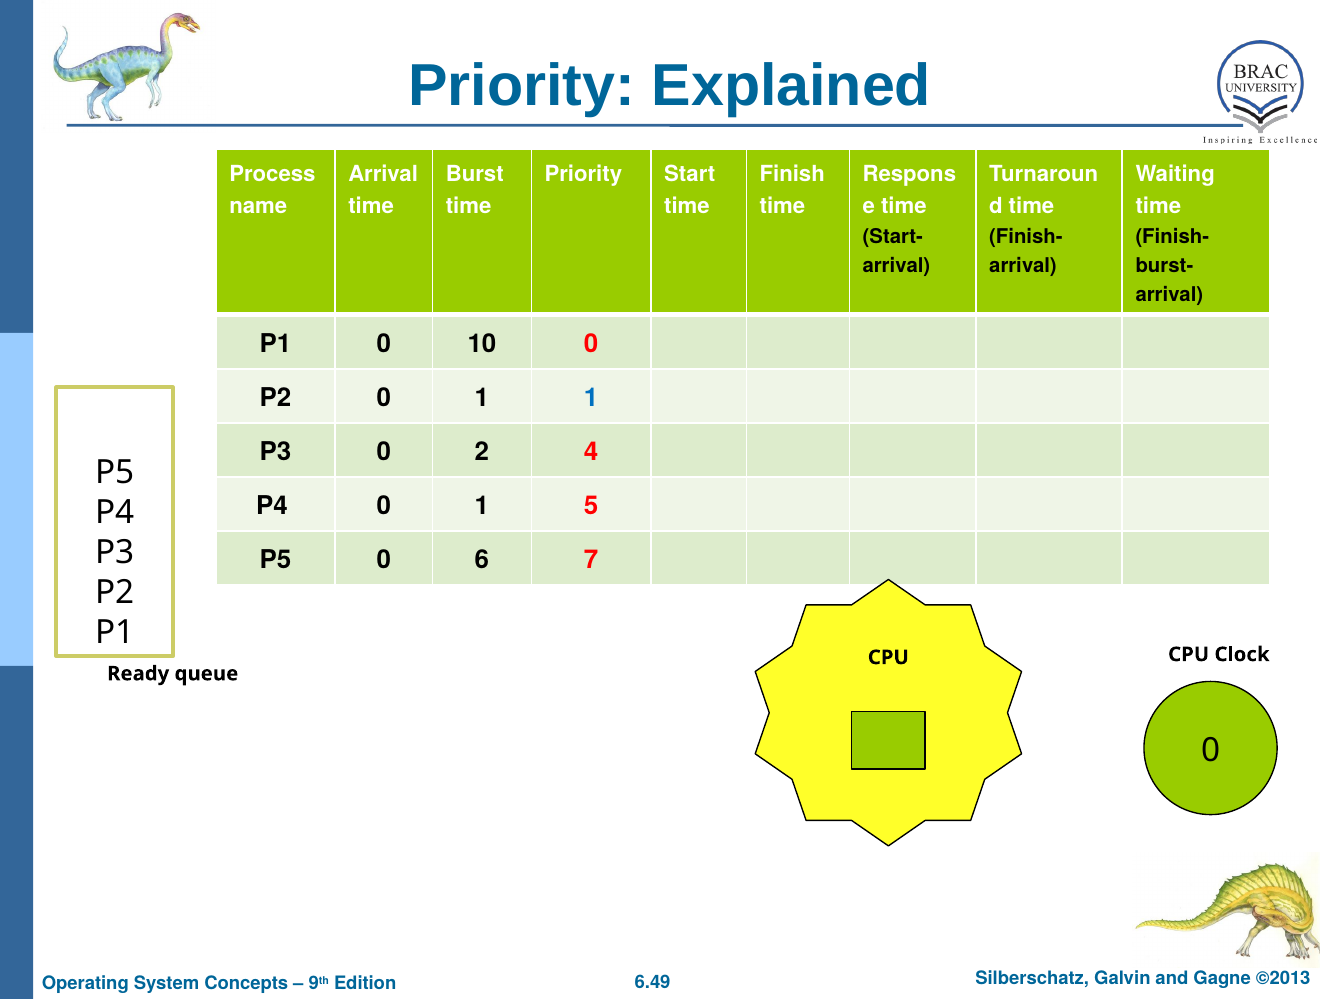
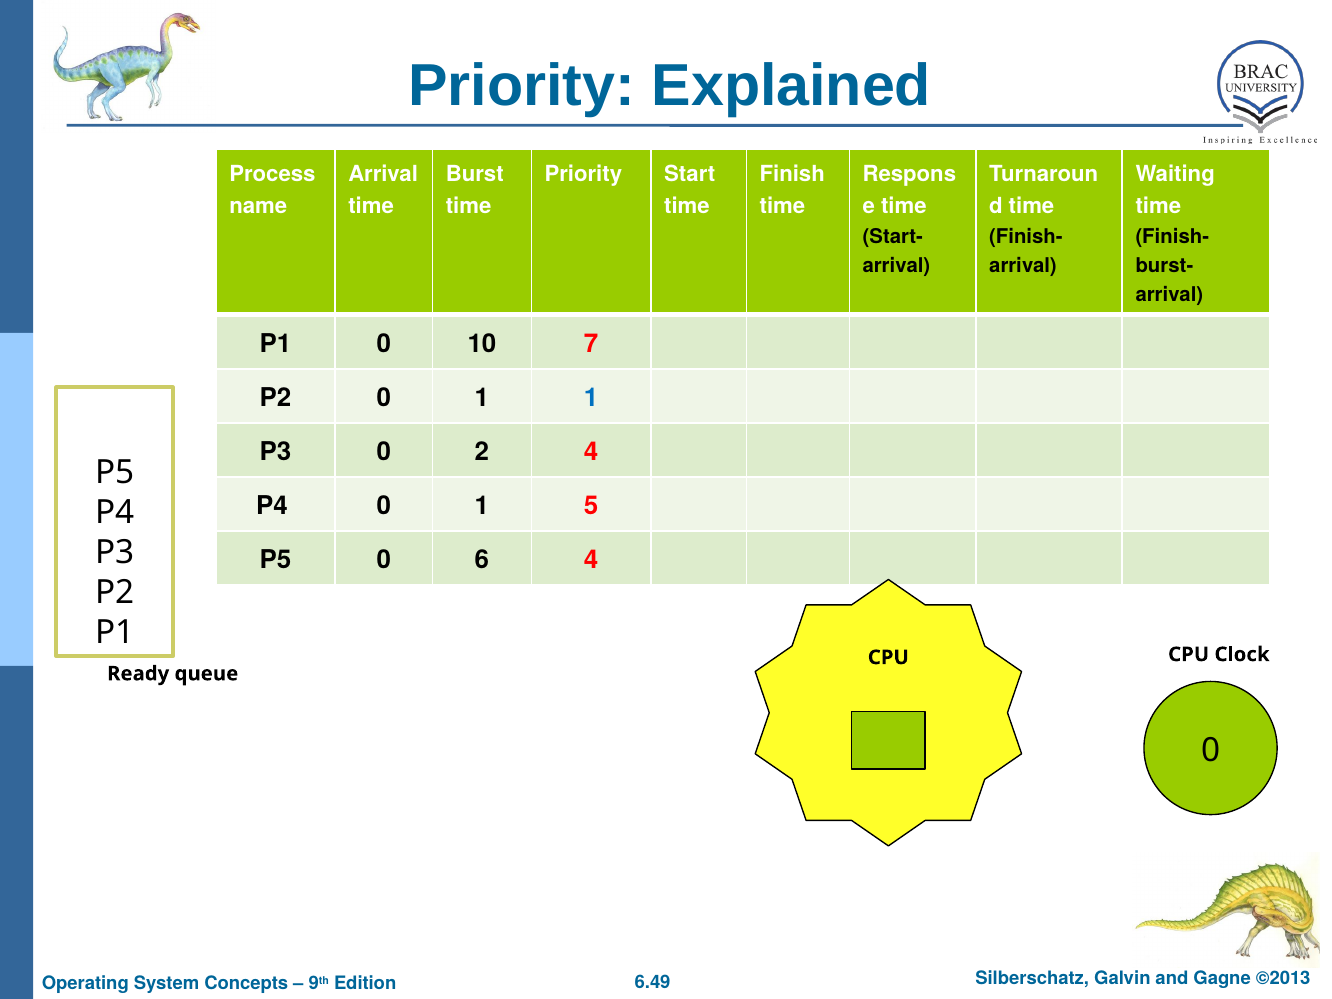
10 0: 0 -> 7
6 7: 7 -> 4
